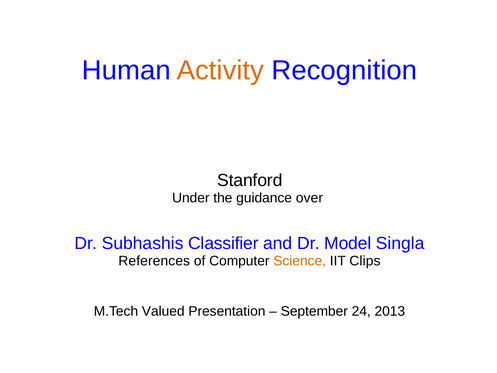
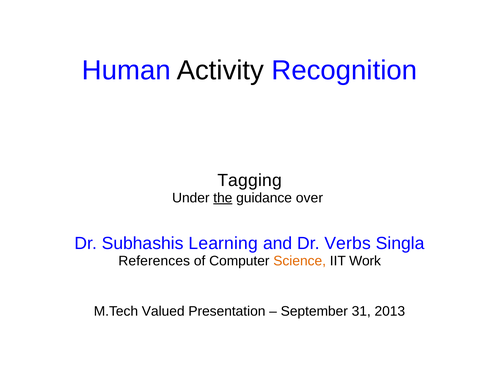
Activity colour: orange -> black
Stanford: Stanford -> Tagging
the underline: none -> present
Classifier: Classifier -> Learning
Model: Model -> Verbs
Clips: Clips -> Work
24: 24 -> 31
